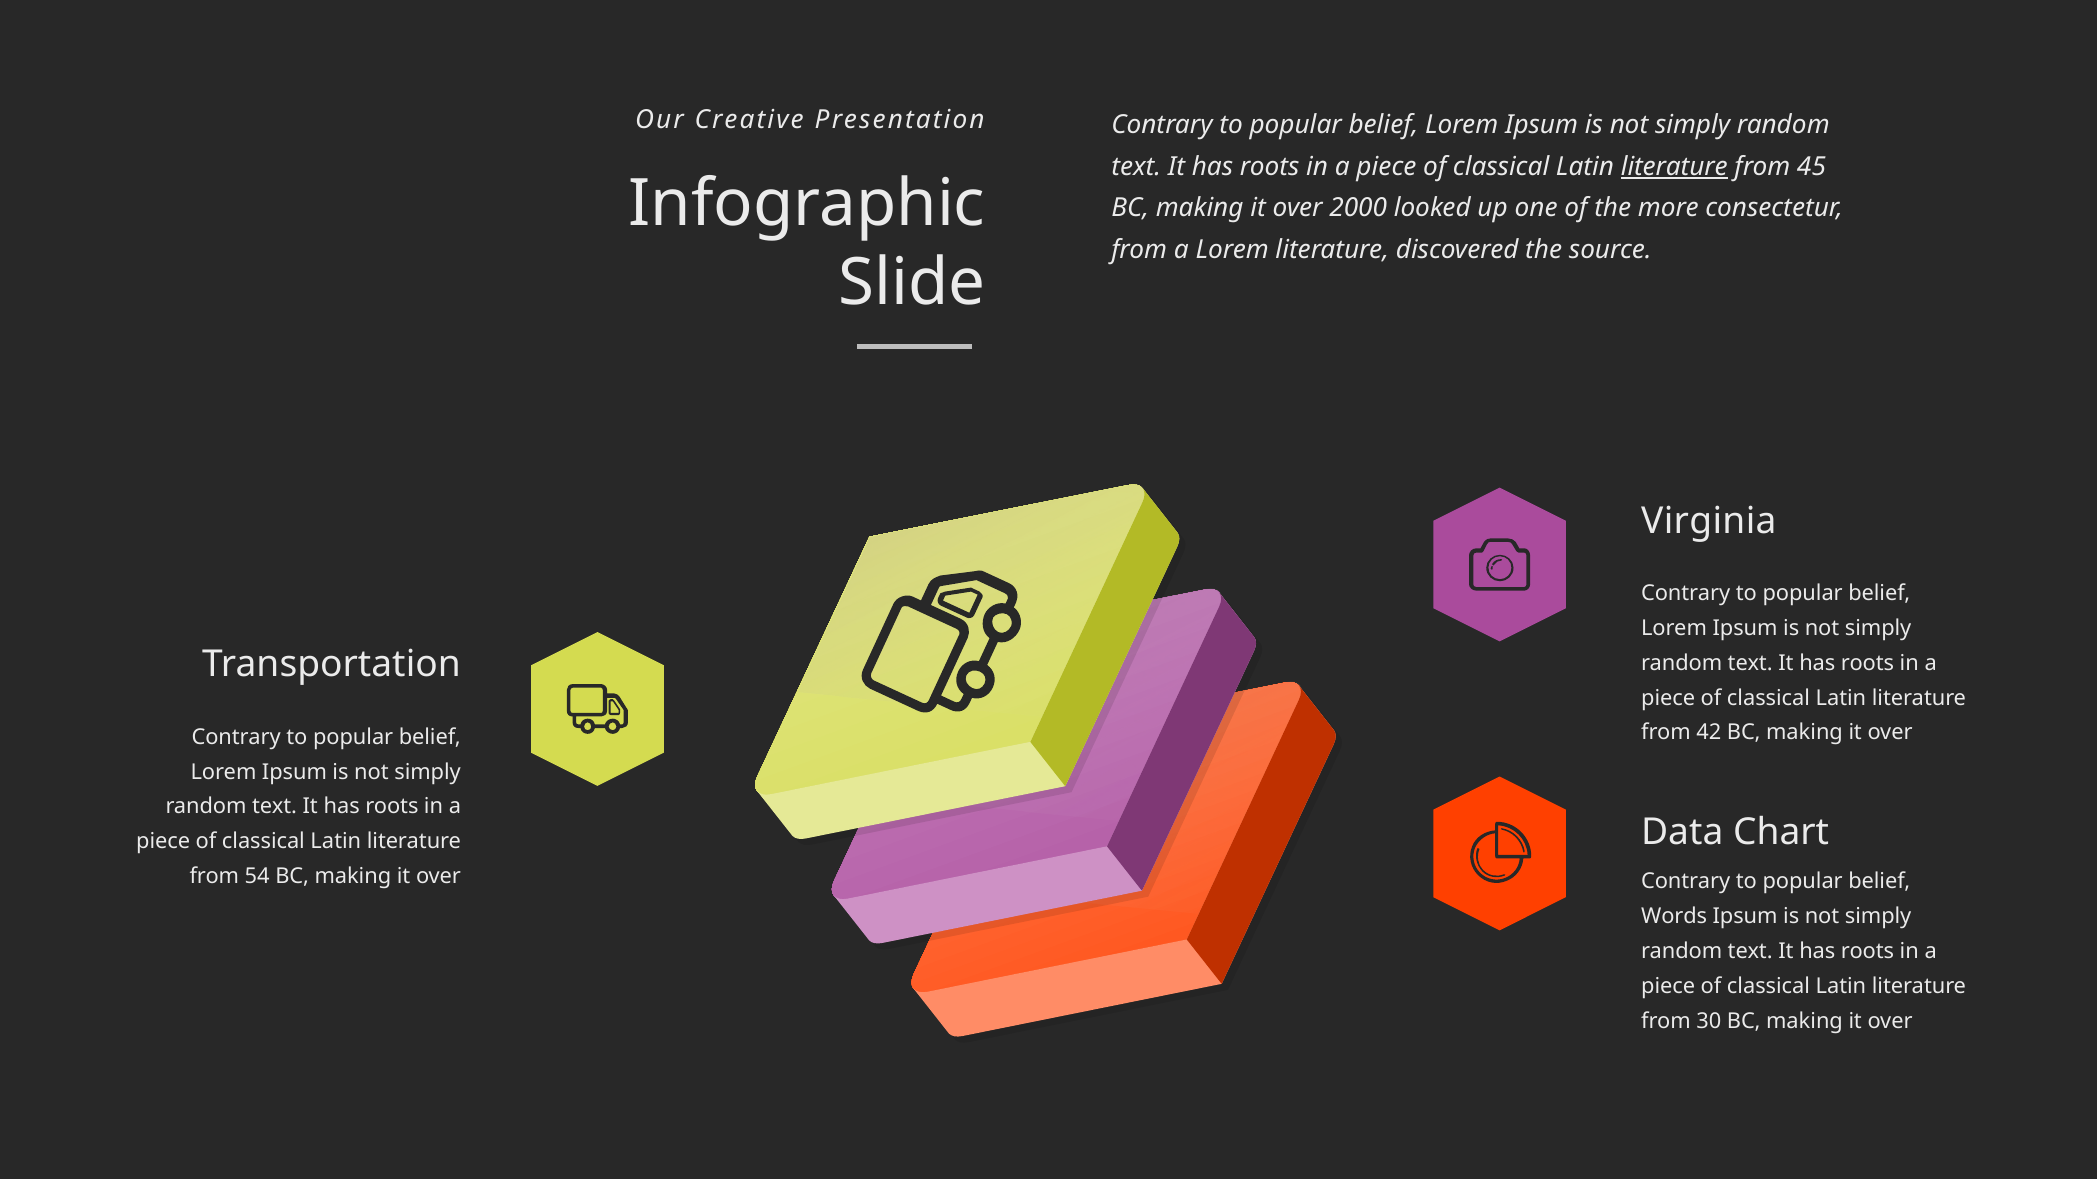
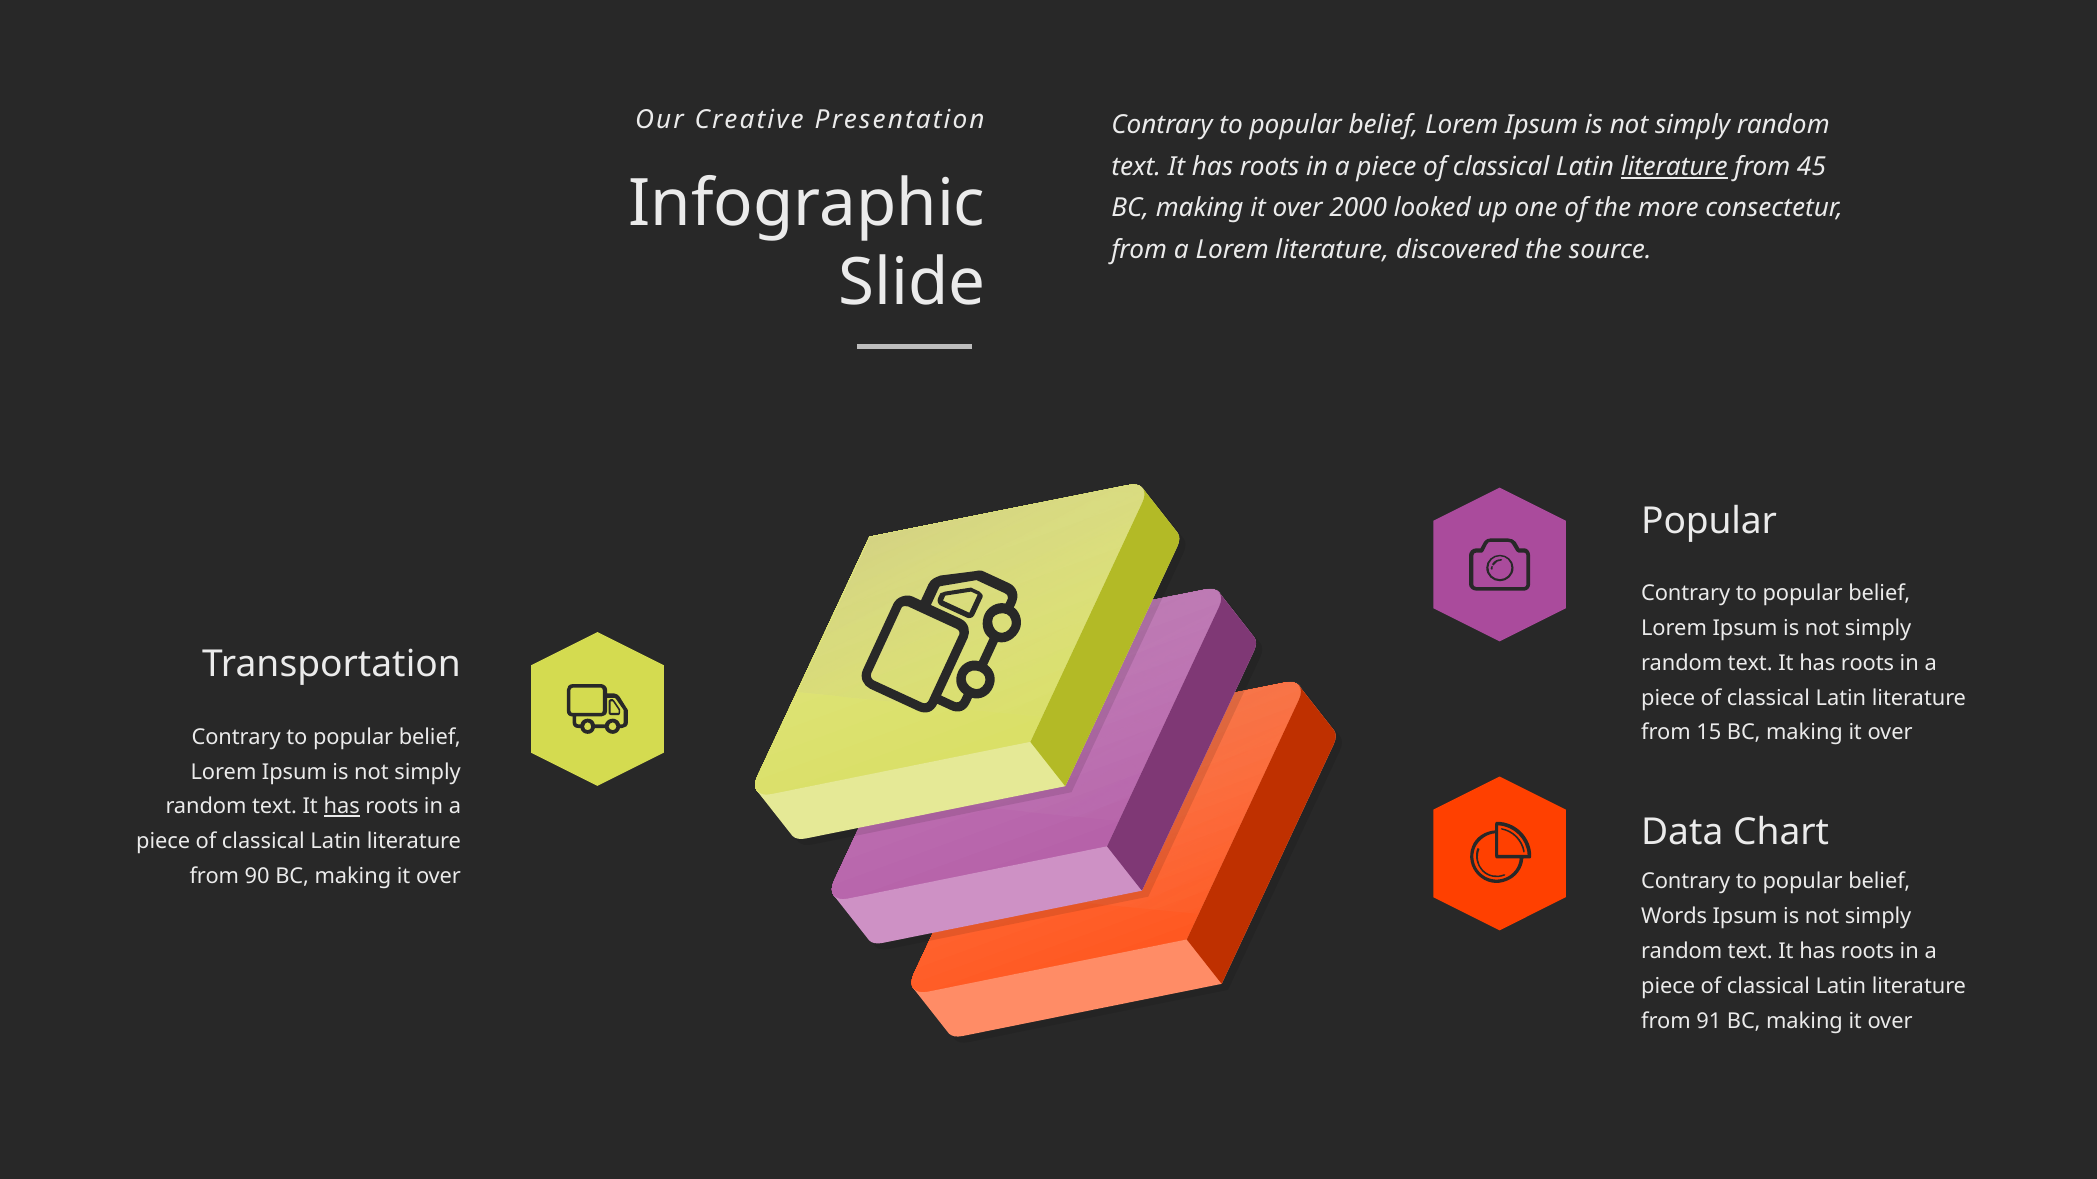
Virginia at (1709, 521): Virginia -> Popular
42: 42 -> 15
has at (342, 807) underline: none -> present
54: 54 -> 90
30: 30 -> 91
